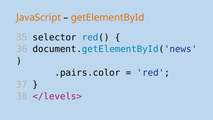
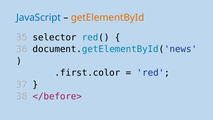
JavaScript colour: orange -> blue
.pairs.color: .pairs.color -> .first.color
</levels>: </levels> -> </before>
